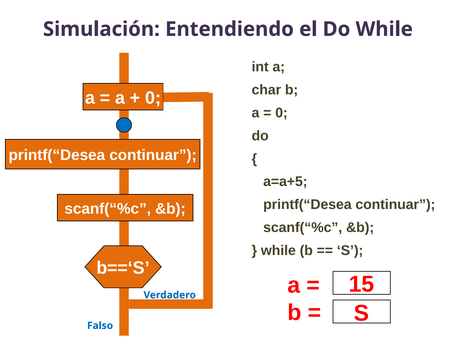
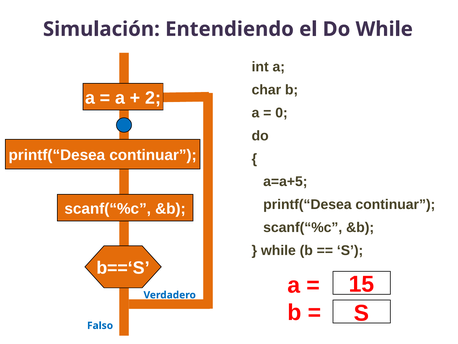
0 at (153, 98): 0 -> 2
